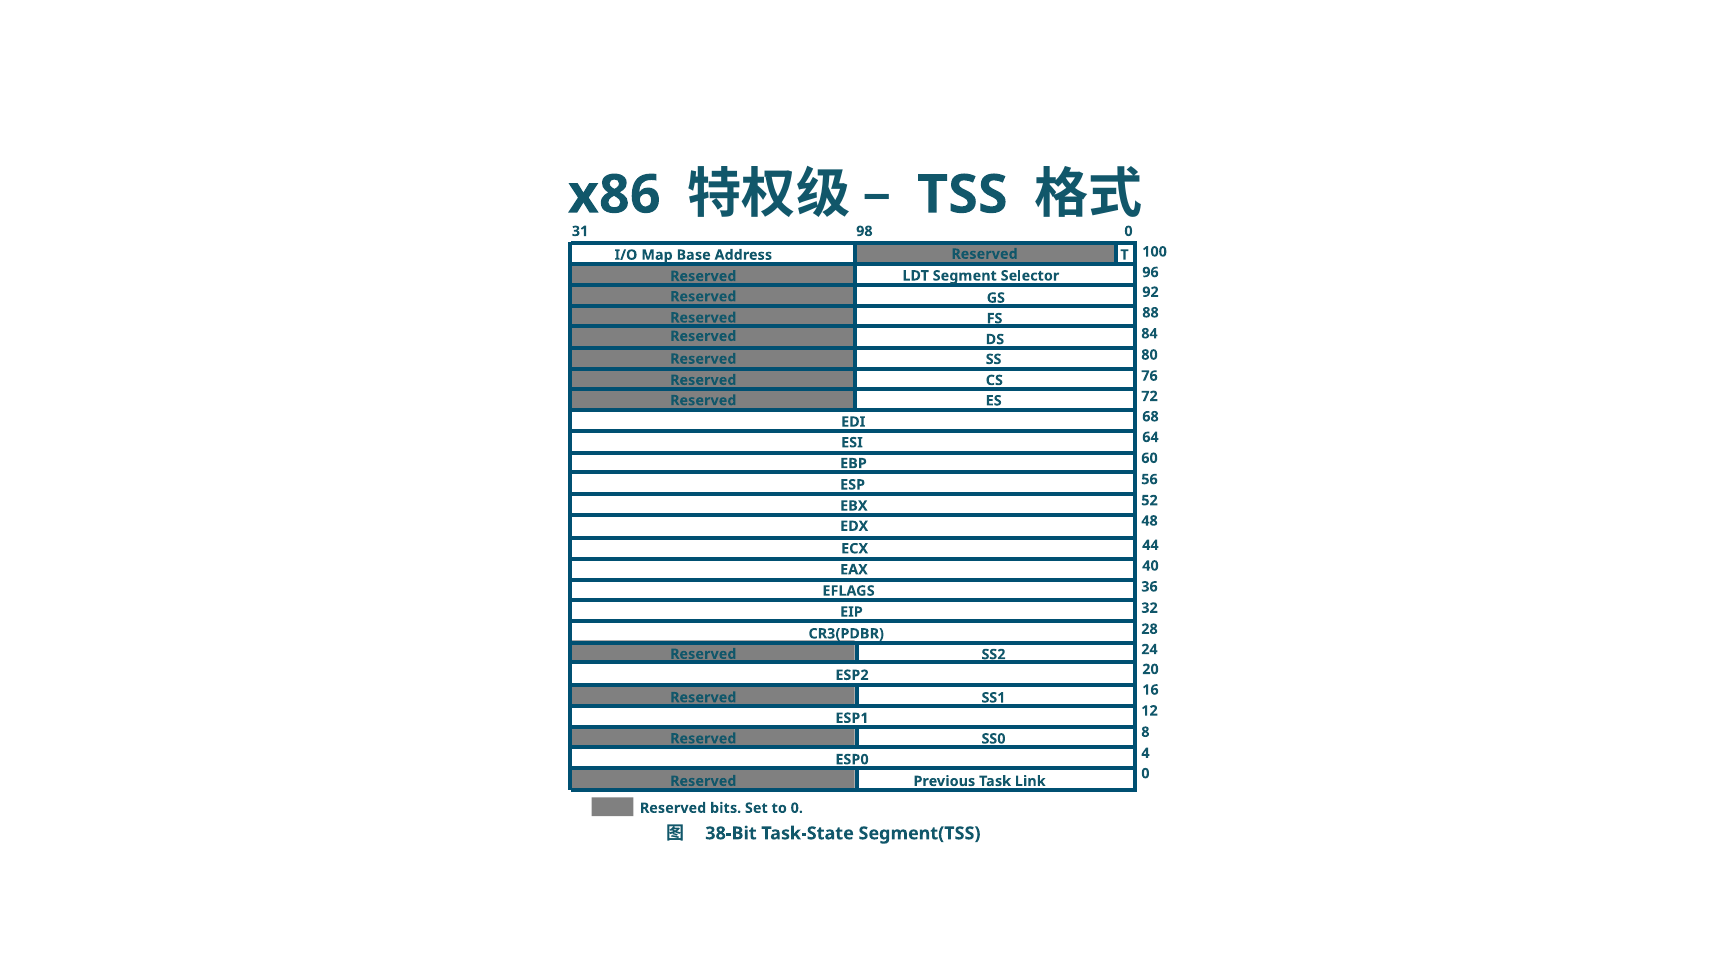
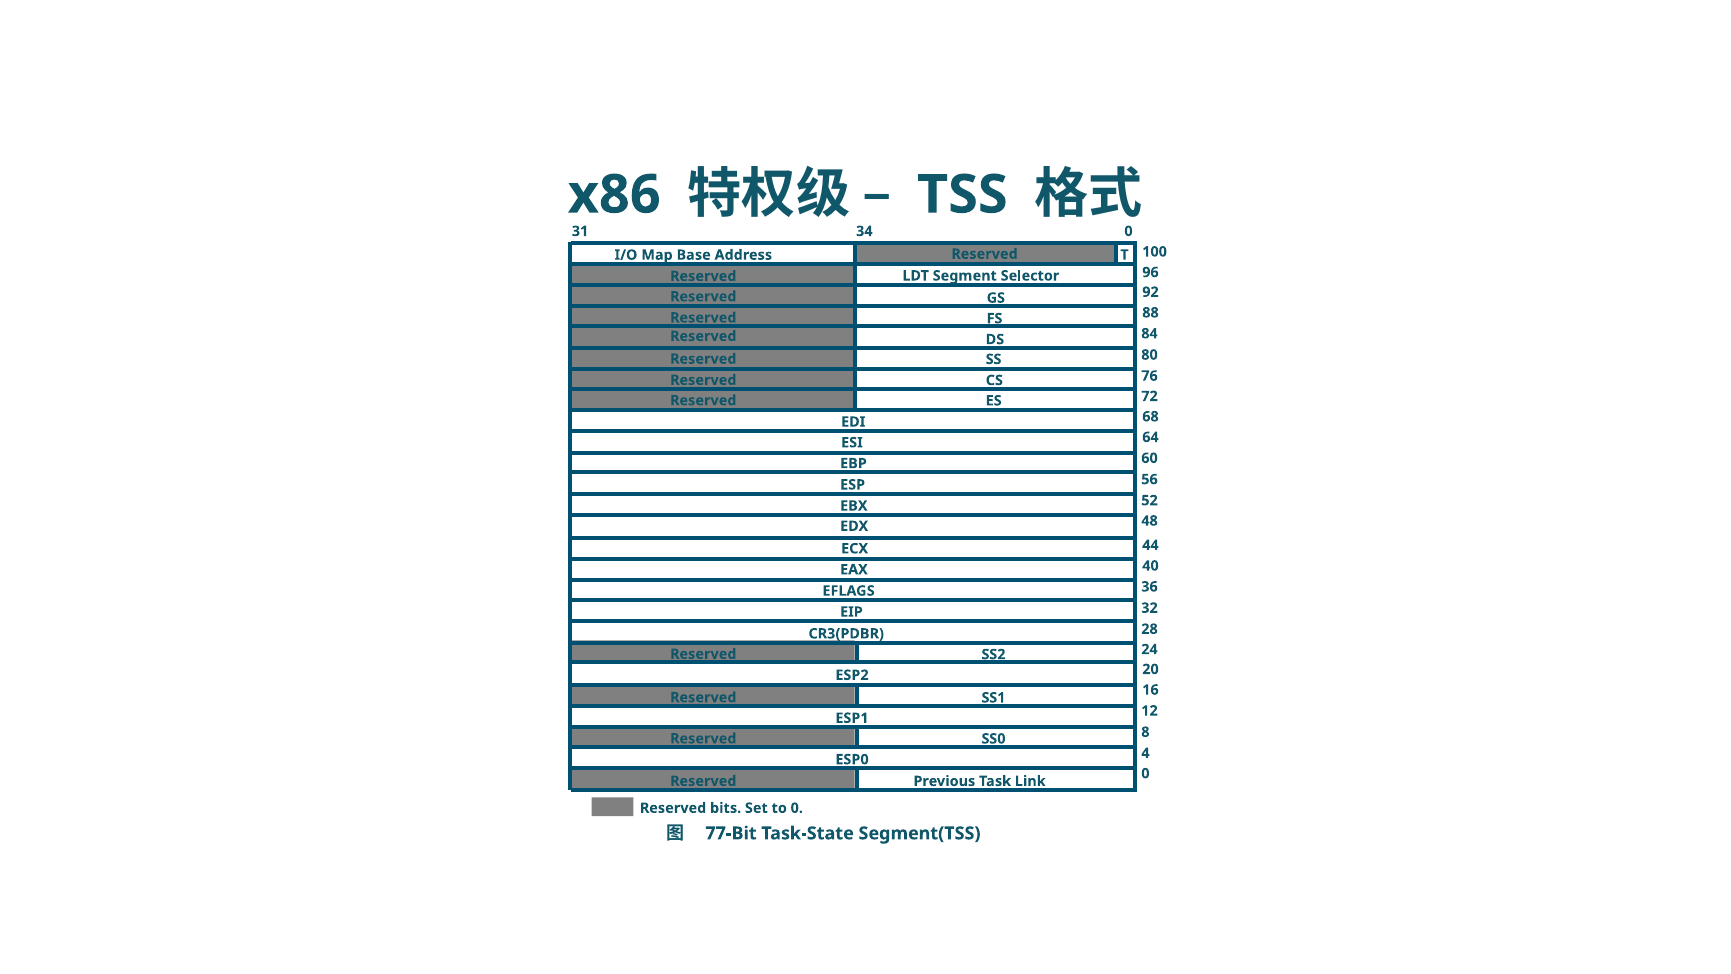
98: 98 -> 34
38-Bit: 38-Bit -> 77-Bit
